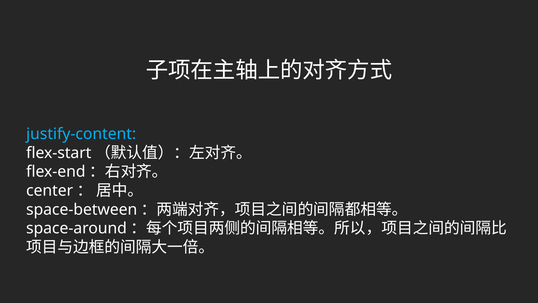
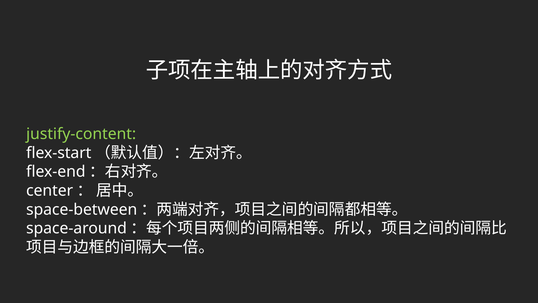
justify-content colour: light blue -> light green
